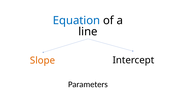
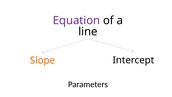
Equation colour: blue -> purple
